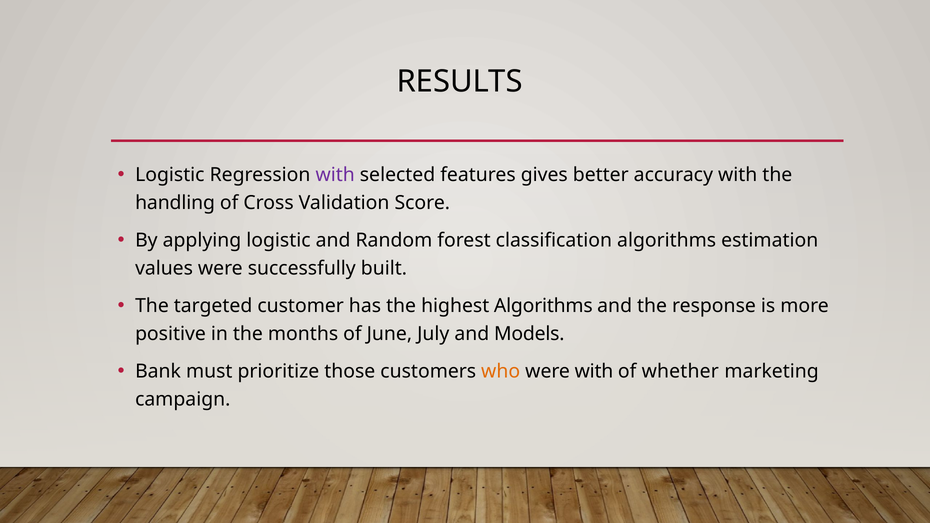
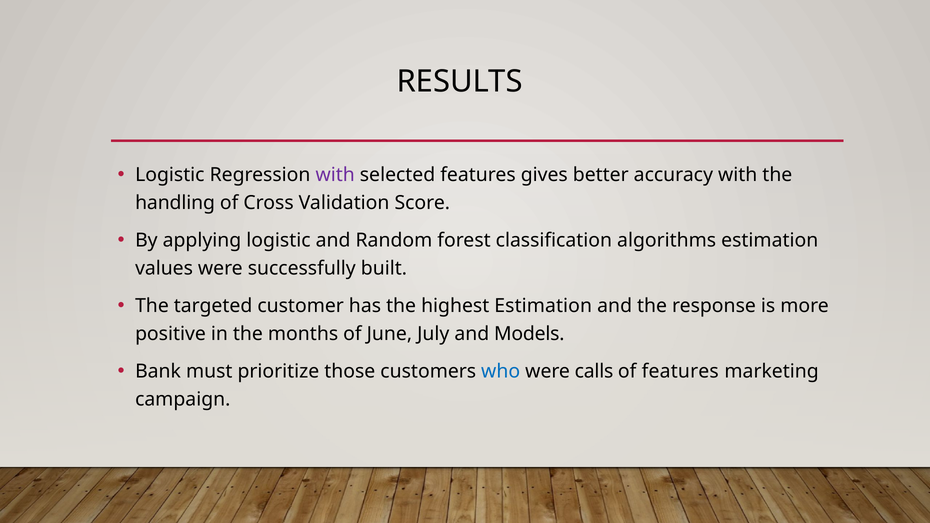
highest Algorithms: Algorithms -> Estimation
who colour: orange -> blue
were with: with -> calls
of whether: whether -> features
